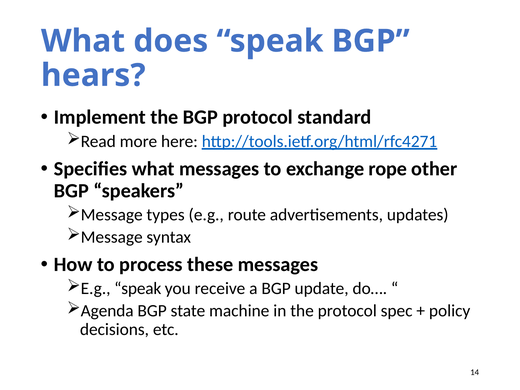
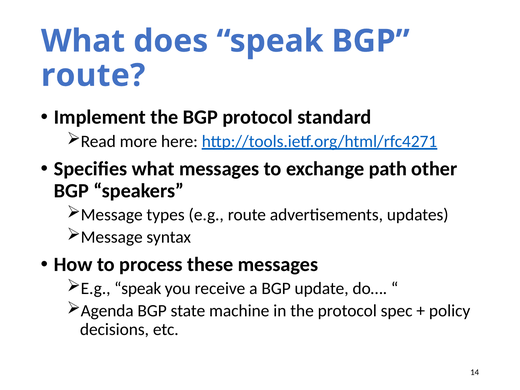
hears at (93, 75): hears -> route
rope: rope -> path
